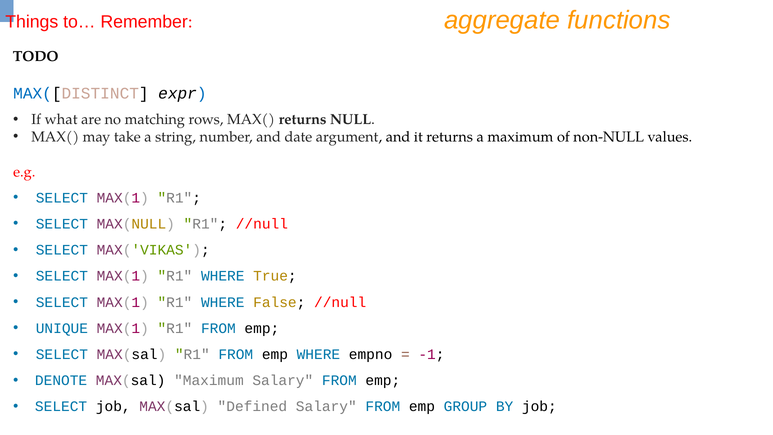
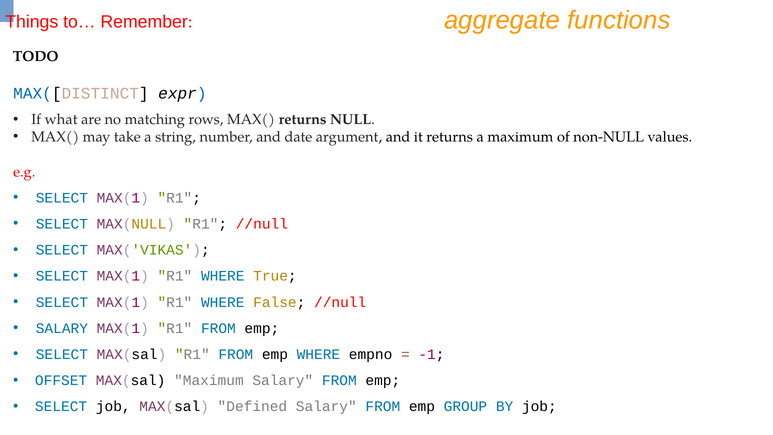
UNIQUE at (62, 328): UNIQUE -> SALARY
DENOTE: DENOTE -> OFFSET
